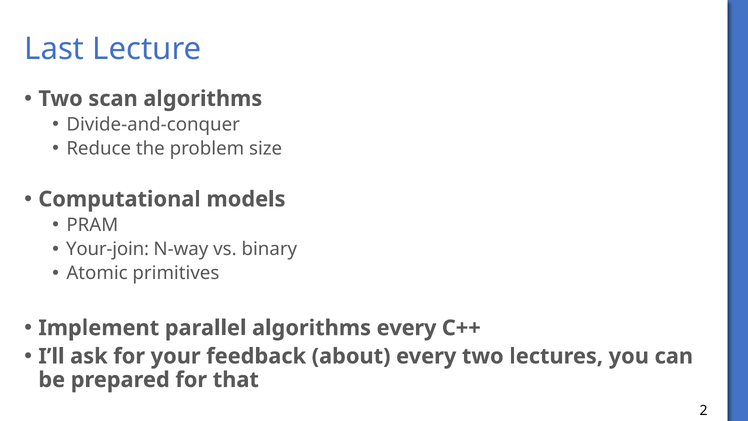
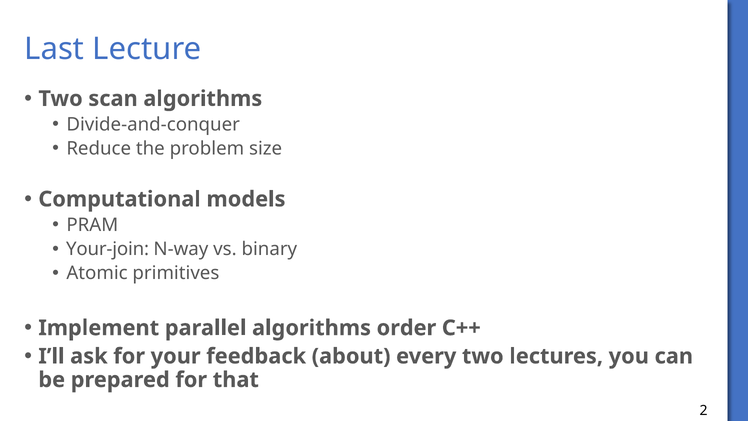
algorithms every: every -> order
